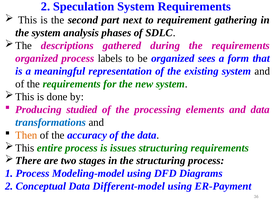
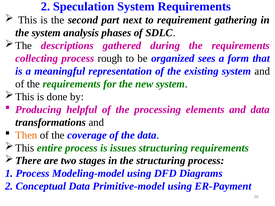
organized at (37, 58): organized -> collecting
labels: labels -> rough
studied: studied -> helpful
transformations colour: blue -> black
accuracy: accuracy -> coverage
Different-model: Different-model -> Primitive-model
